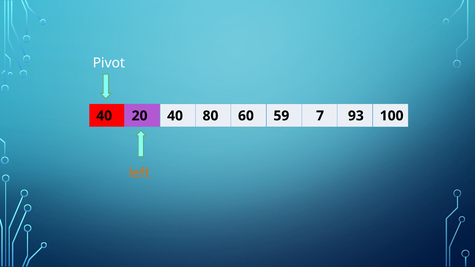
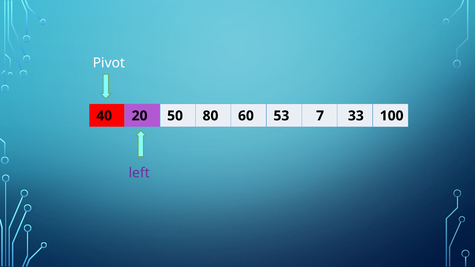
20 40: 40 -> 50
59: 59 -> 53
93: 93 -> 33
left colour: orange -> purple
